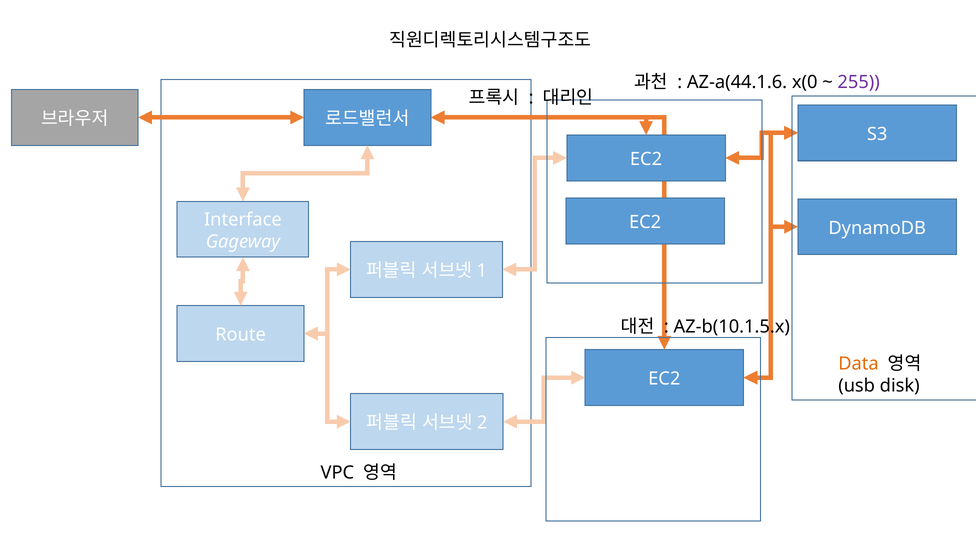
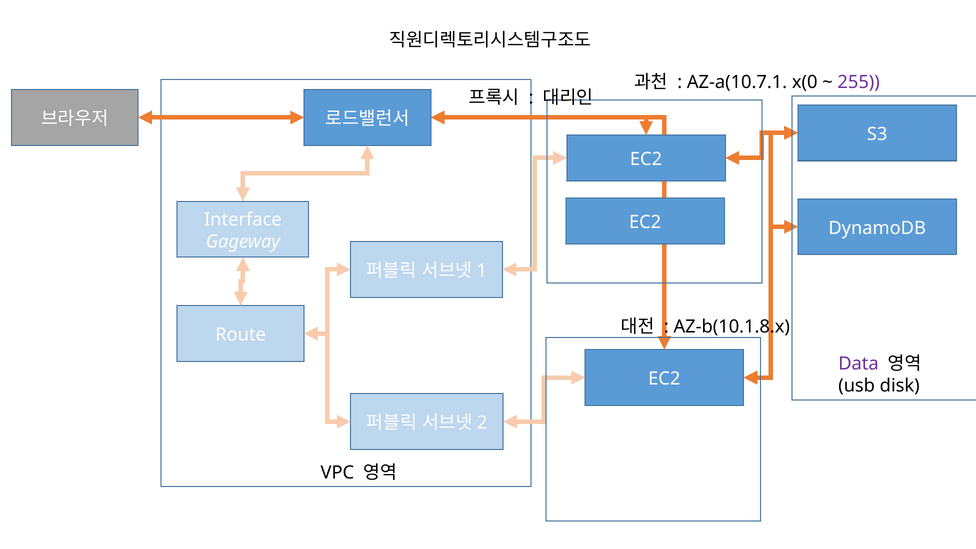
AZ-a(44.1.6: AZ-a(44.1.6 -> AZ-a(10.7.1
AZ-b(10.1.5.x: AZ-b(10.1.5.x -> AZ-b(10.1.8.x
Data colour: orange -> purple
